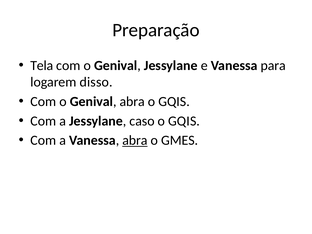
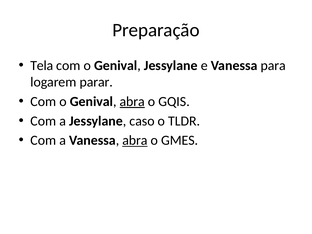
disso: disso -> parar
abra at (132, 102) underline: none -> present
GQIS at (184, 121): GQIS -> TLDR
